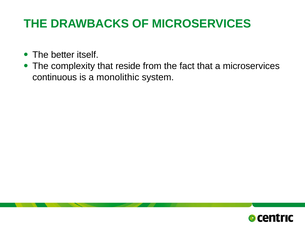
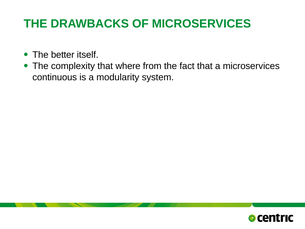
reside: reside -> where
monolithic: monolithic -> modularity
